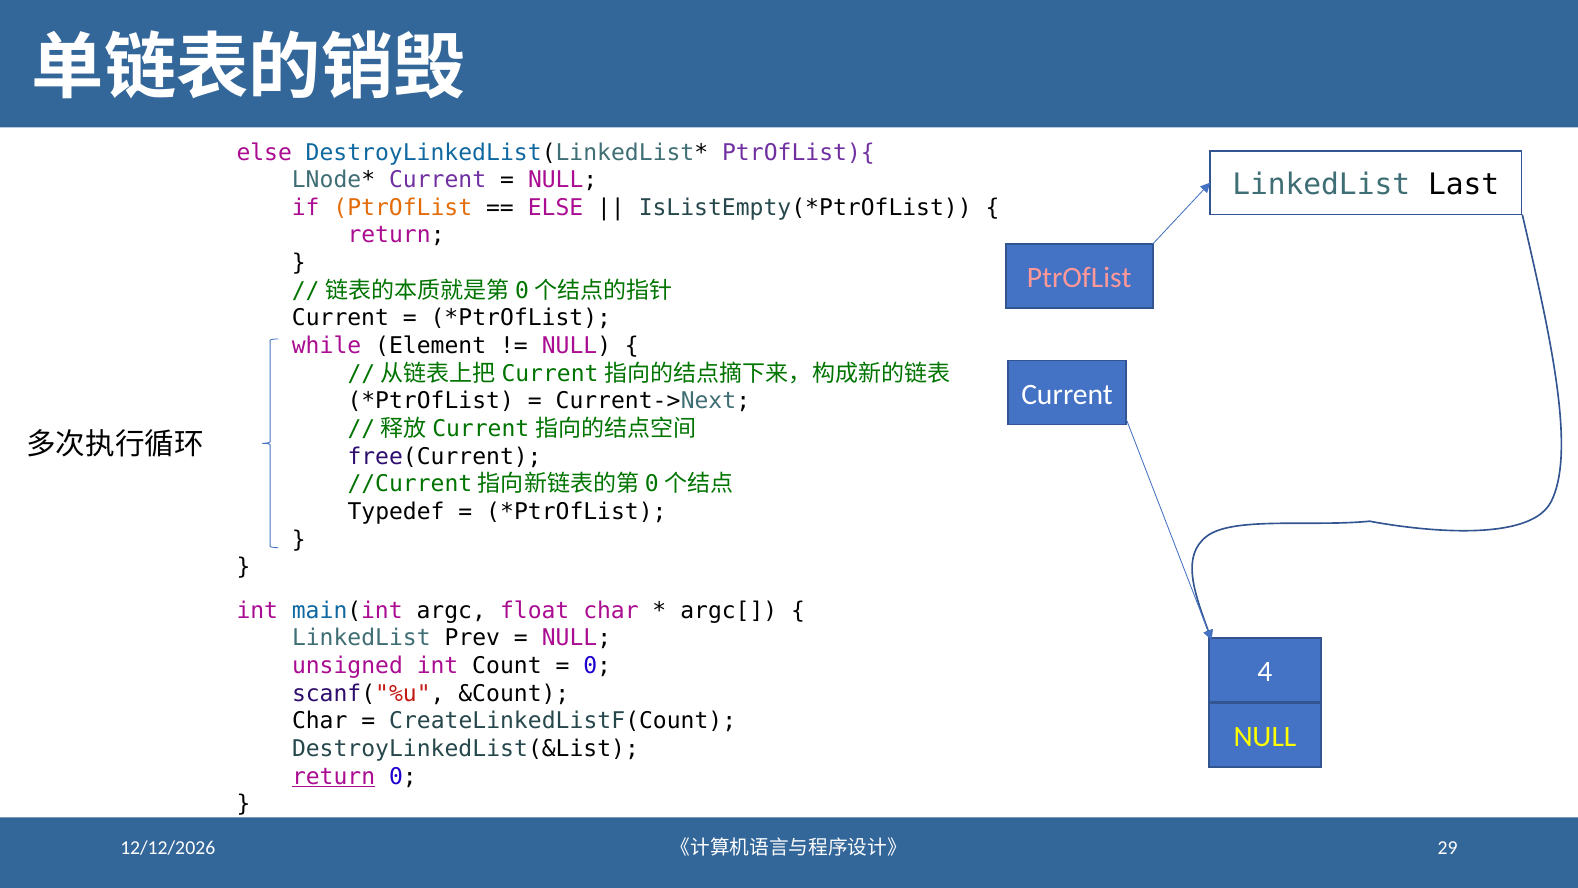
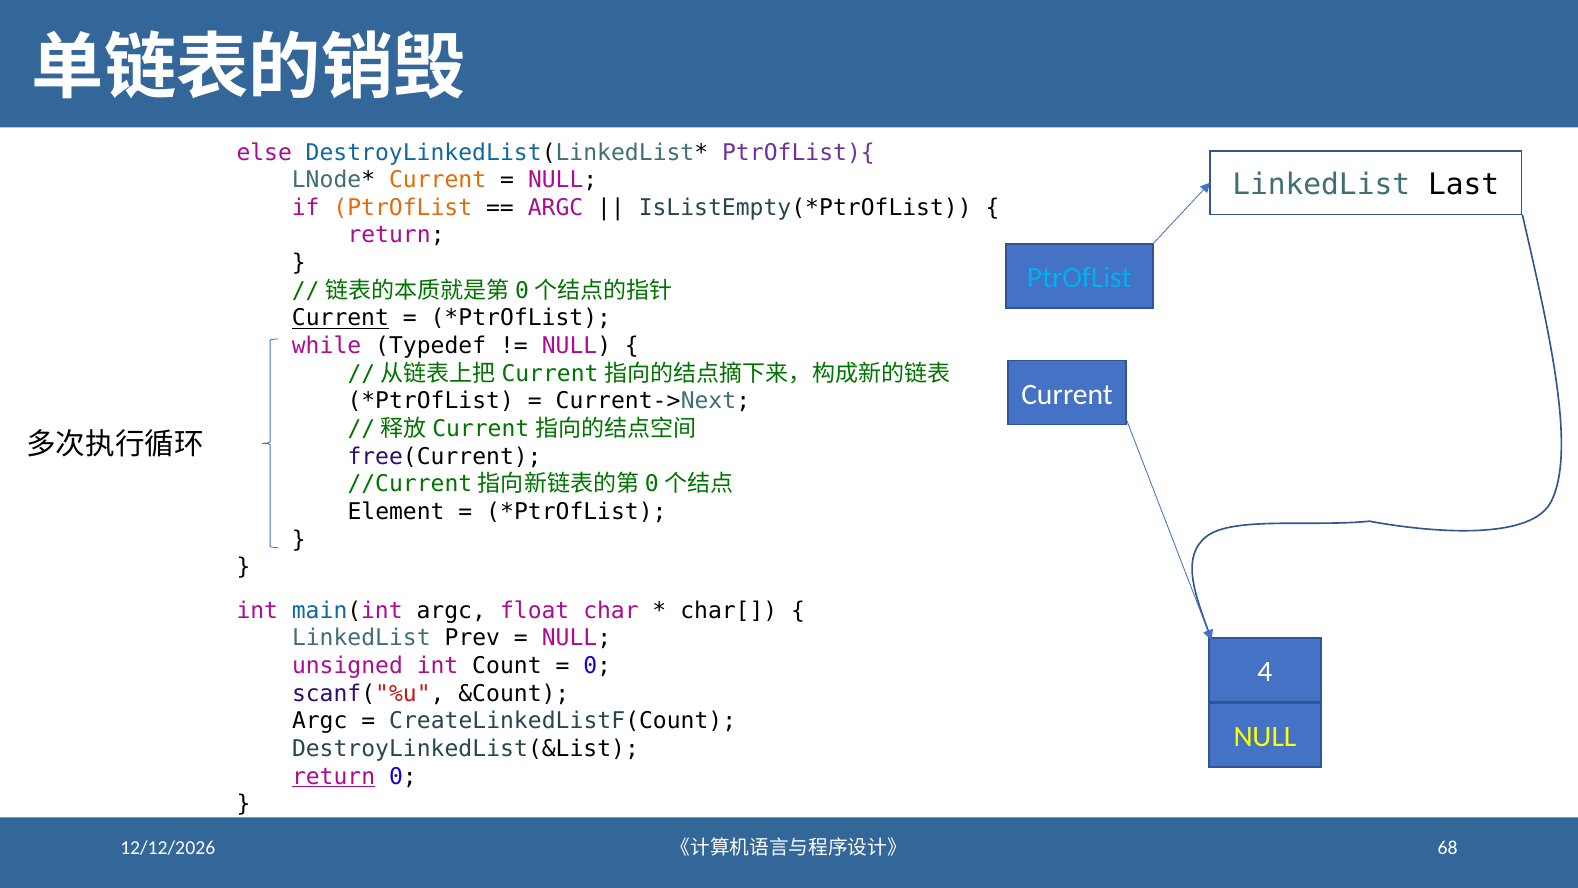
Current at (438, 180) colour: purple -> orange
ELSE at (556, 208): ELSE -> ARGC
PtrOfList at (1079, 278) colour: pink -> light blue
Current at (340, 318) underline: none -> present
Element: Element -> Typedef
Typedef: Typedef -> Element
argc[: argc[ -> char[
Char at (320, 721): Char -> Argc
29: 29 -> 68
